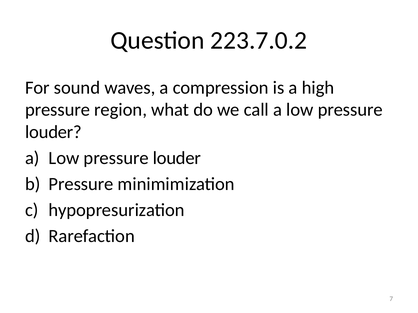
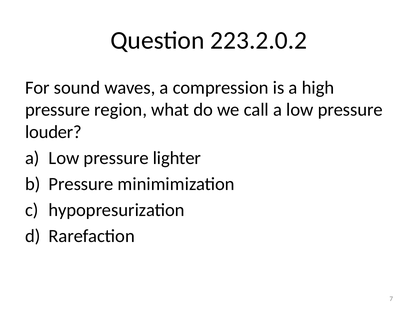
223.7.0.2: 223.7.0.2 -> 223.2.0.2
louder at (177, 158): louder -> lighter
